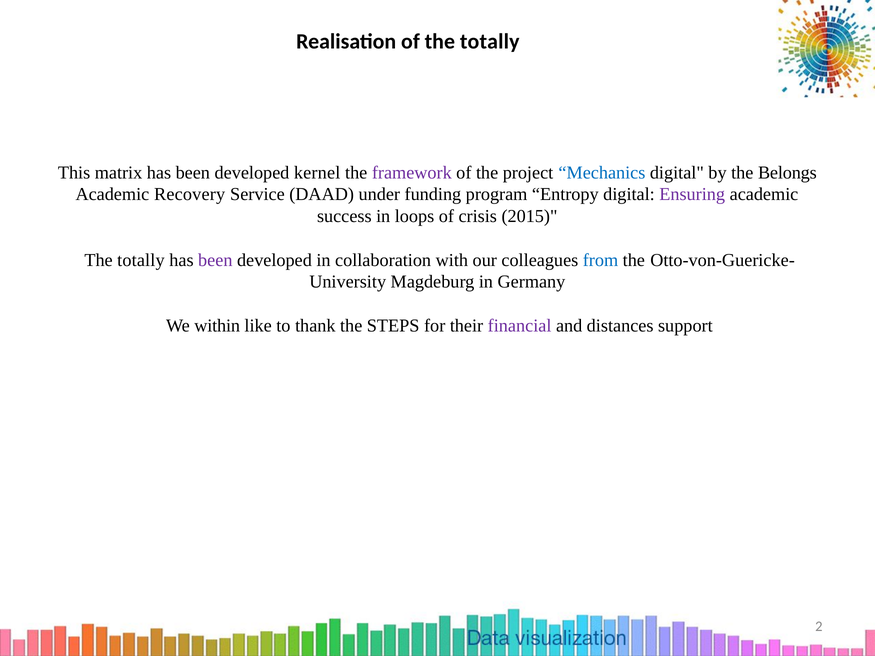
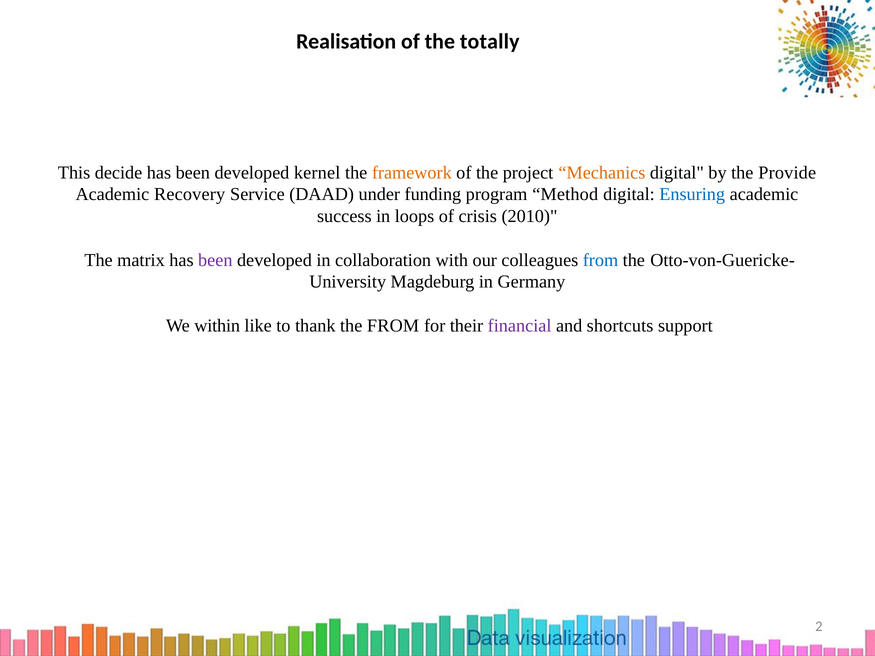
matrix: matrix -> decide
framework colour: purple -> orange
Mechanics colour: blue -> orange
Belongs: Belongs -> Provide
Entropy: Entropy -> Method
Ensuring colour: purple -> blue
2015: 2015 -> 2010
totally at (141, 260): totally -> matrix
the STEPS: STEPS -> FROM
distances: distances -> shortcuts
